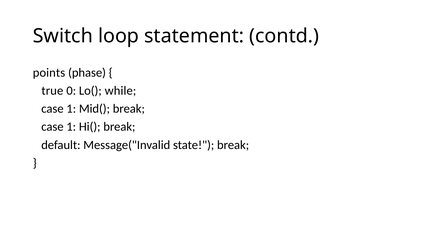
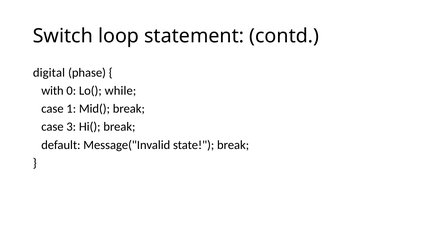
points: points -> digital
true: true -> with
1 at (71, 127): 1 -> 3
